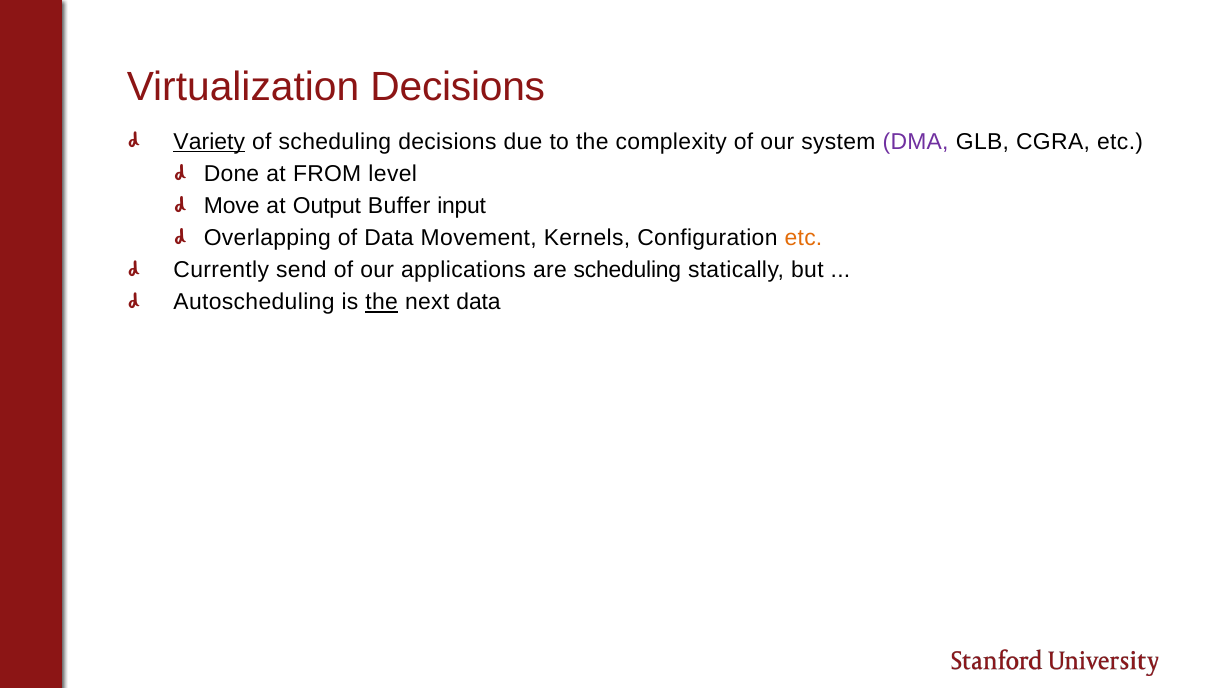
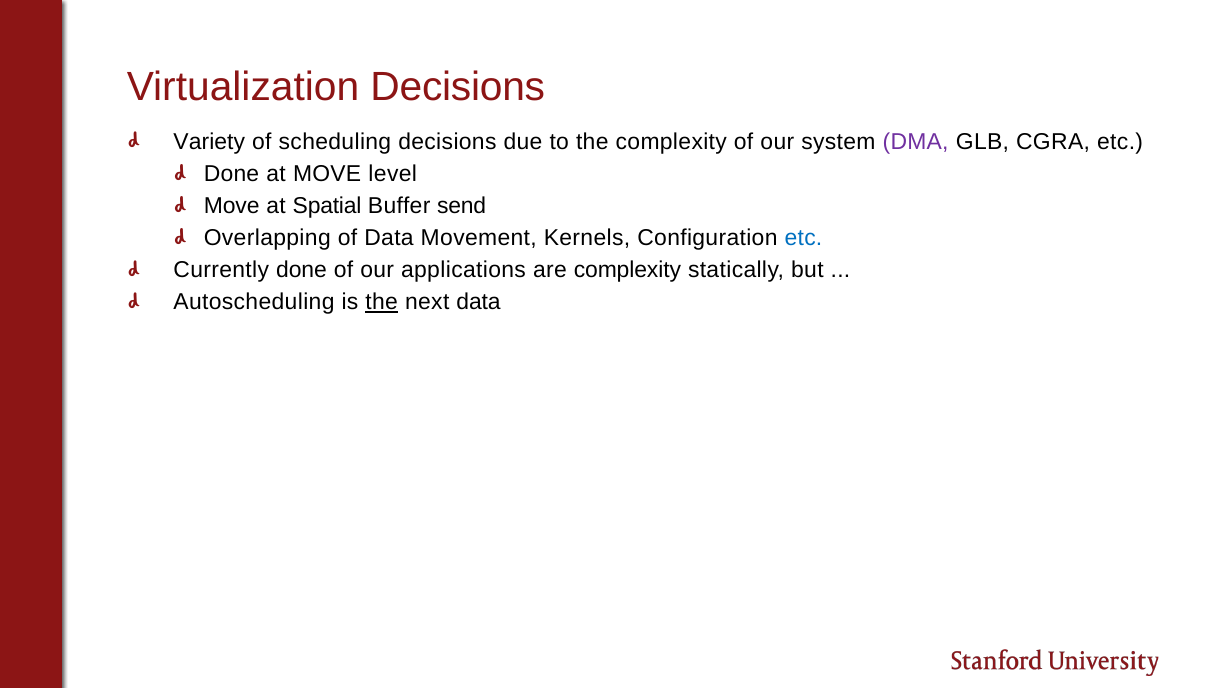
Variety underline: present -> none
at FROM: FROM -> MOVE
Output: Output -> Spatial
input: input -> send
etc at (804, 238) colour: orange -> blue
Currently send: send -> done
are scheduling: scheduling -> complexity
